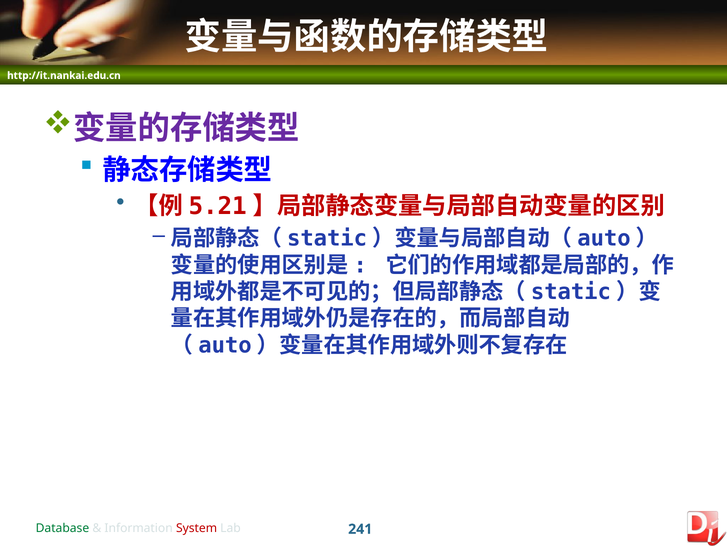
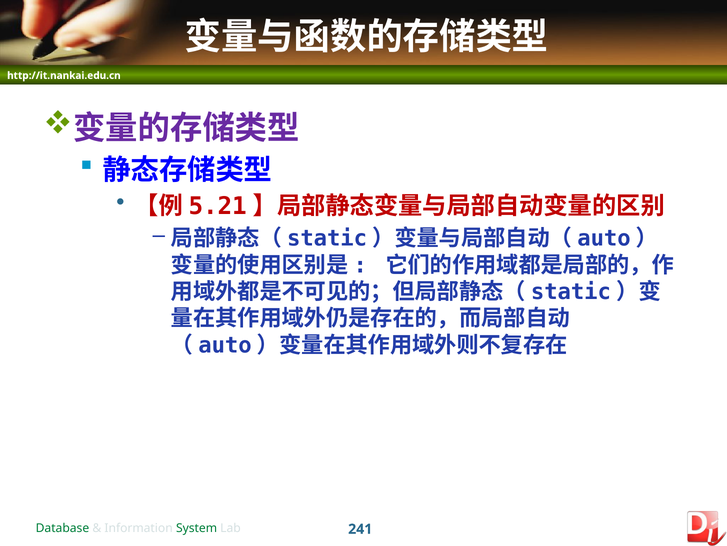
System colour: red -> green
